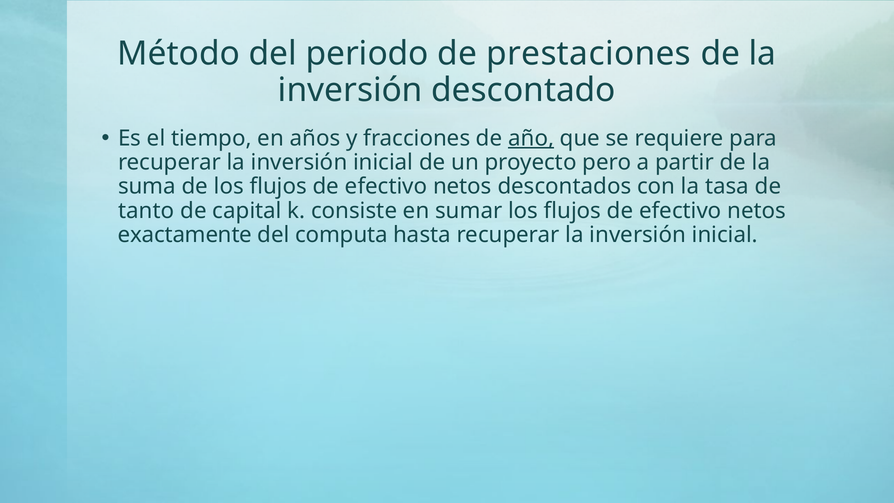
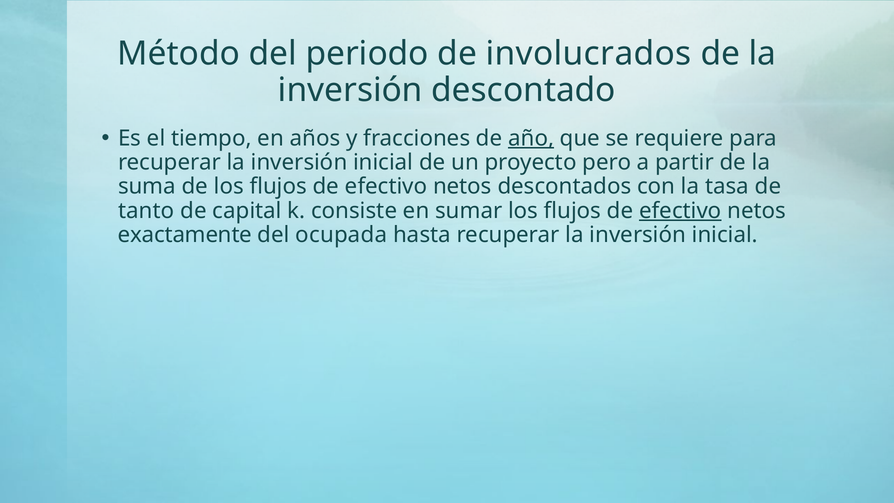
prestaciones: prestaciones -> involucrados
efectivo at (680, 211) underline: none -> present
computa: computa -> ocupada
